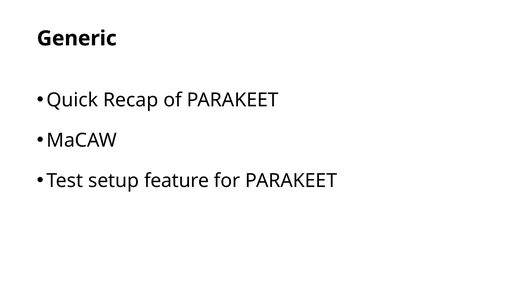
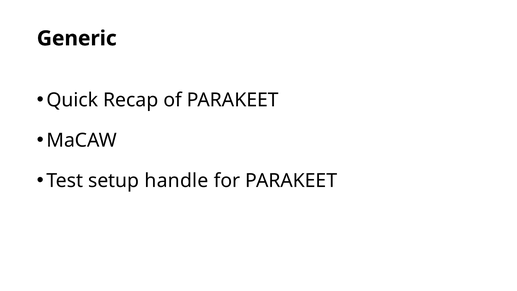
feature: feature -> handle
